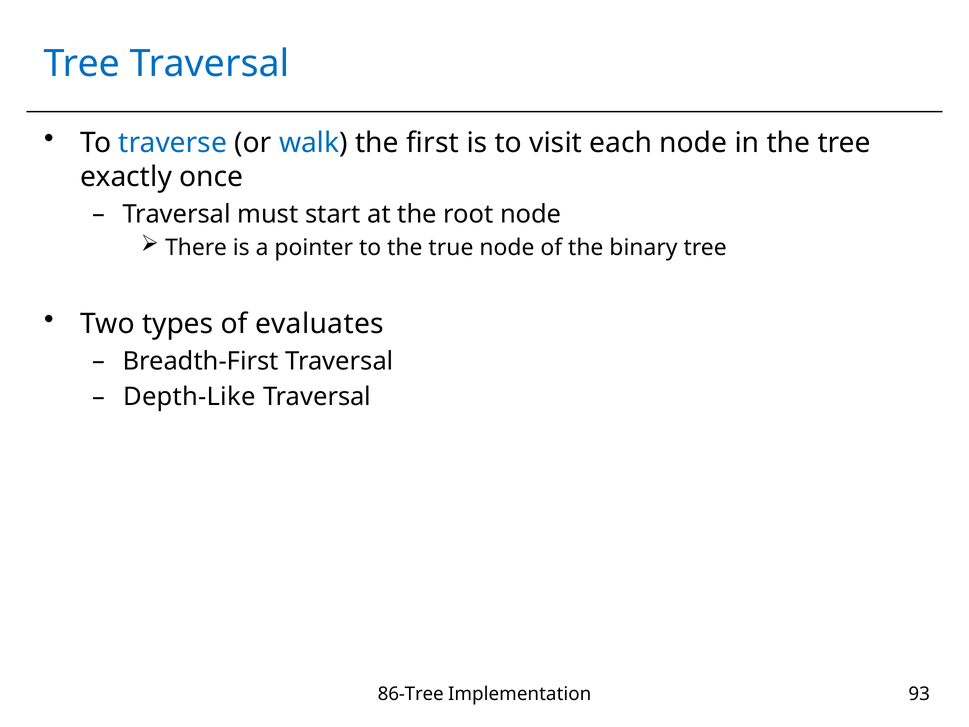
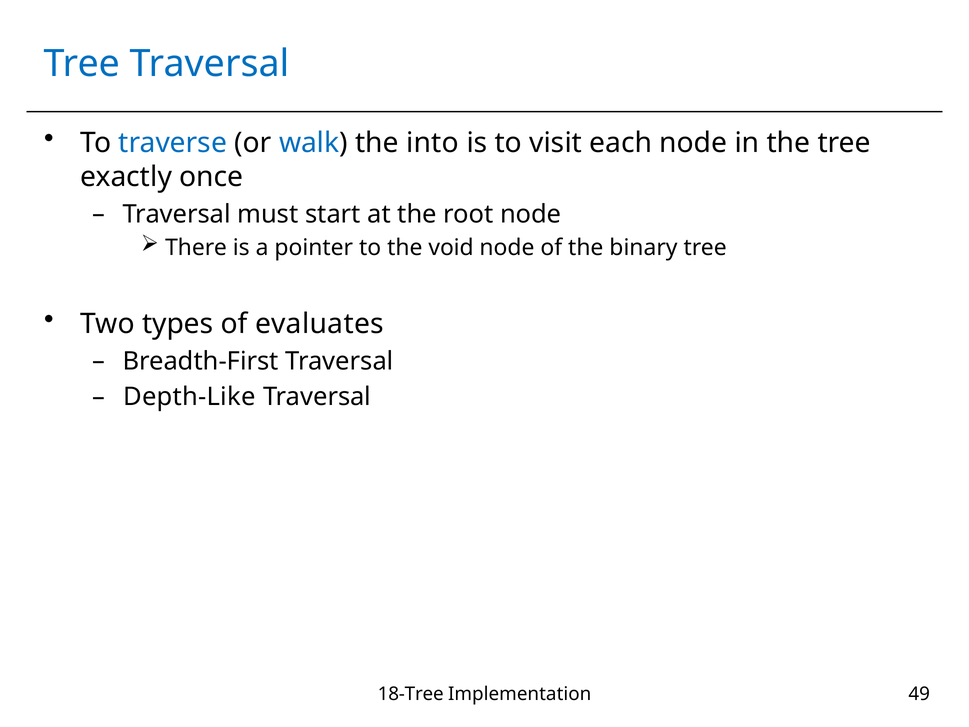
first: first -> into
true: true -> void
86-Tree: 86-Tree -> 18-Tree
93: 93 -> 49
